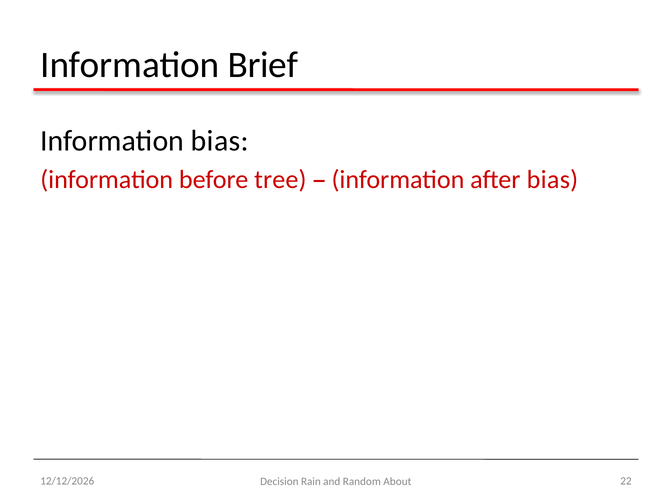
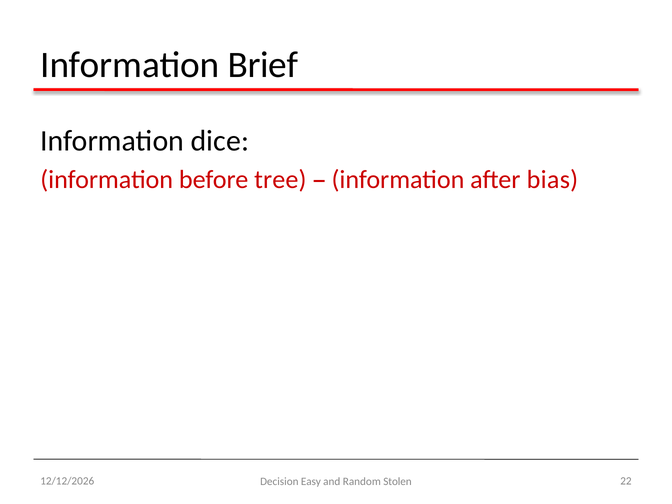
Information bias: bias -> dice
Rain: Rain -> Easy
About: About -> Stolen
